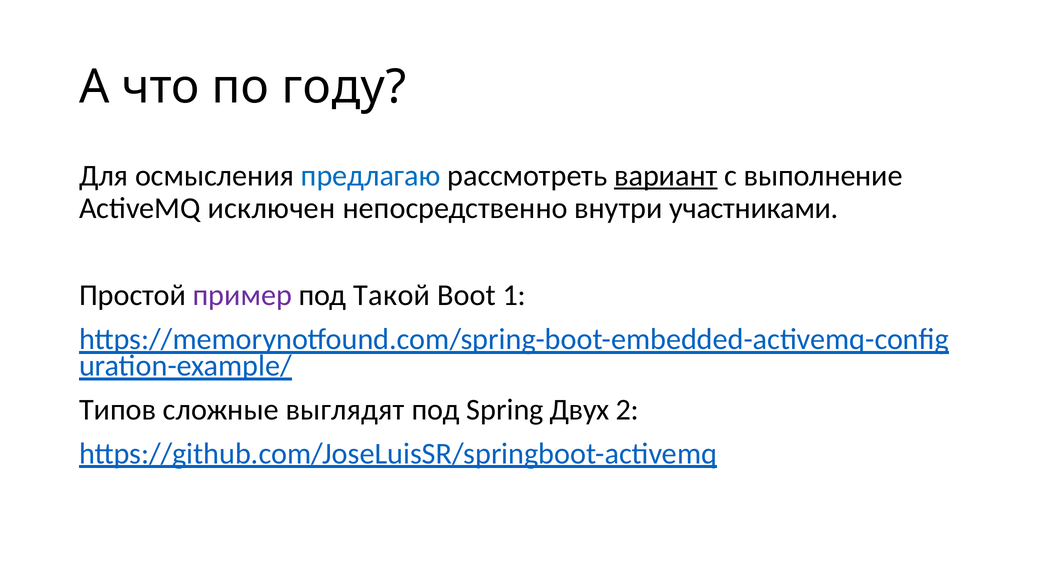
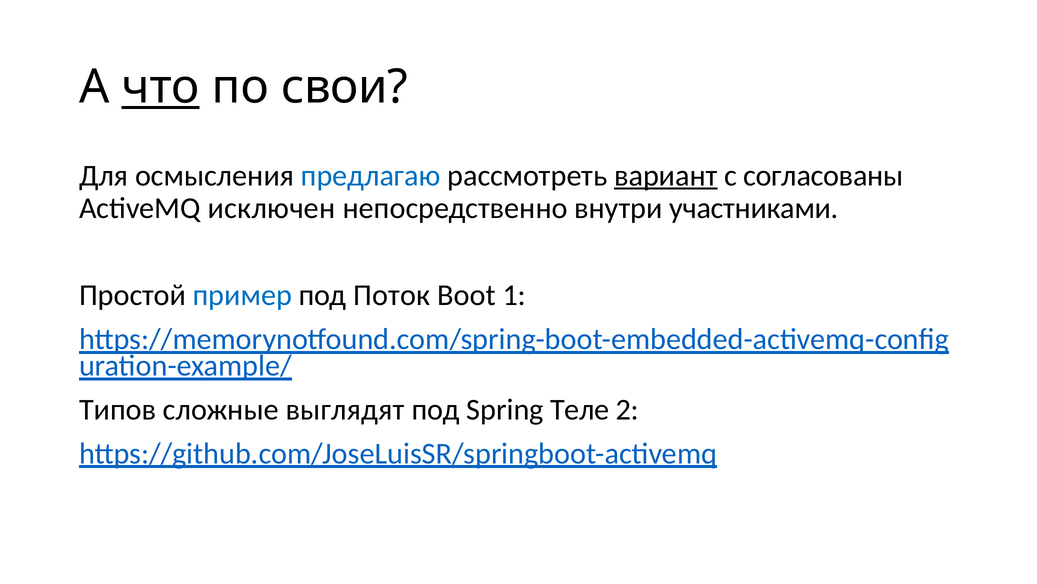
что underline: none -> present
году: году -> свои
выполнение: выполнение -> согласованы
пример colour: purple -> blue
Такой: Такой -> Поток
Двух: Двух -> Теле
